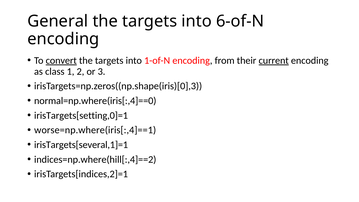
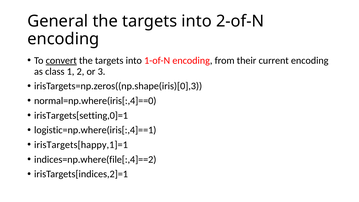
6-of-N: 6-of-N -> 2-of-N
current underline: present -> none
worse=np.where(iris[:,4]==1: worse=np.where(iris[:,4]==1 -> logistic=np.where(iris[:,4]==1
irisTargets[several,1]=1: irisTargets[several,1]=1 -> irisTargets[happy,1]=1
indices=np.where(hill[:,4]==2: indices=np.where(hill[:,4]==2 -> indices=np.where(file[:,4]==2
